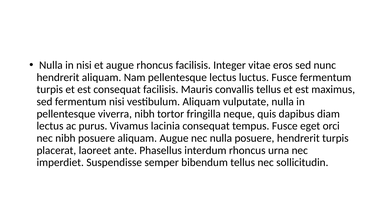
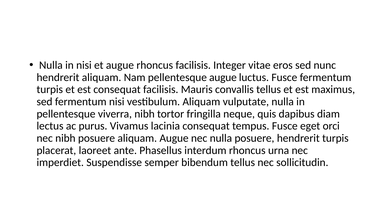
pellentesque lectus: lectus -> augue
